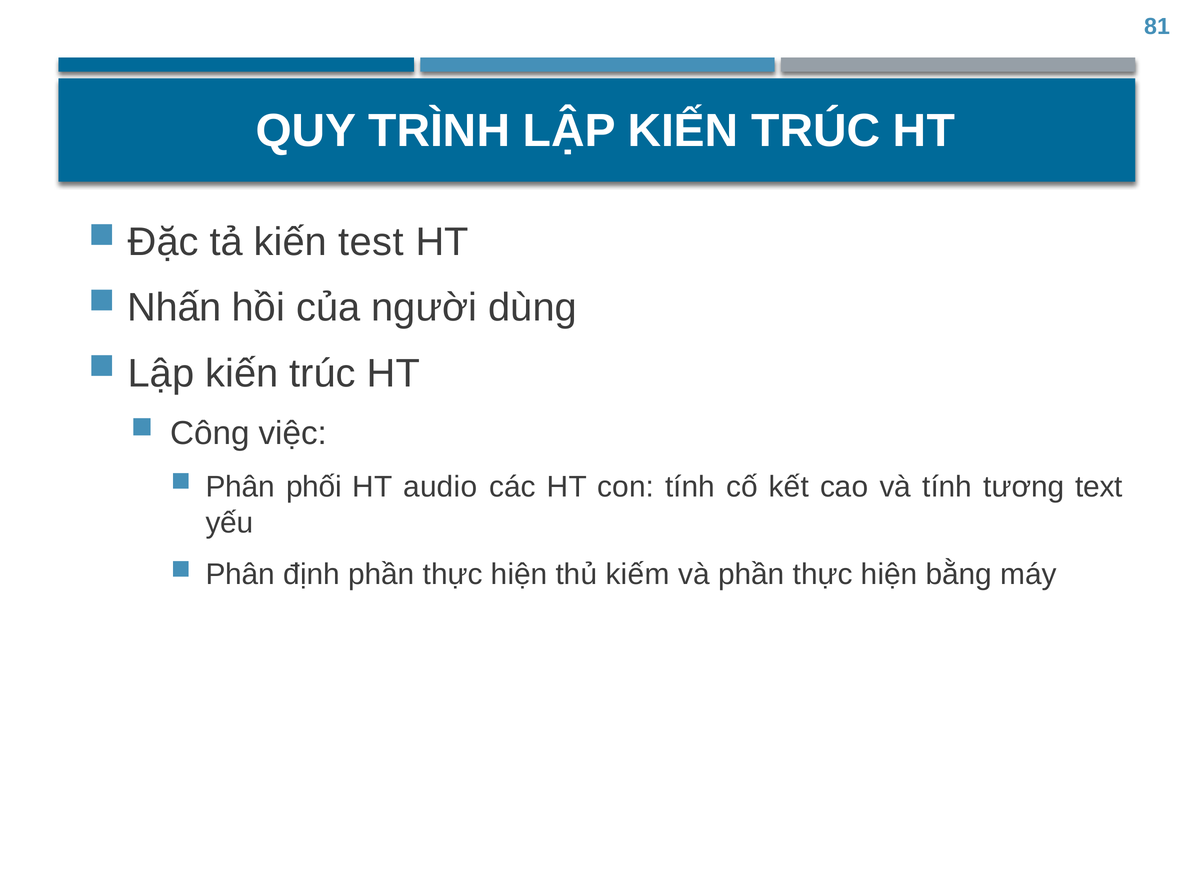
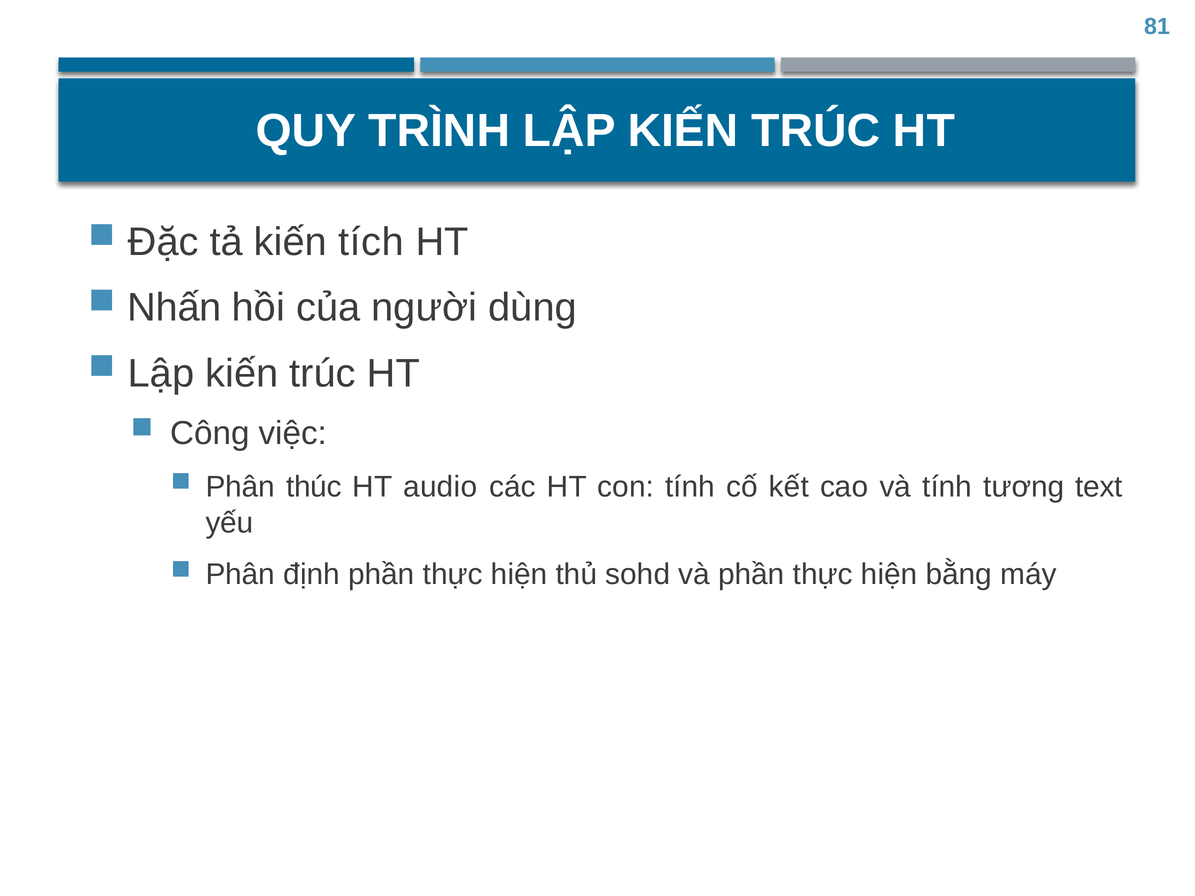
test: test -> tích
phối: phối -> thúc
kiếm: kiếm -> sohd
